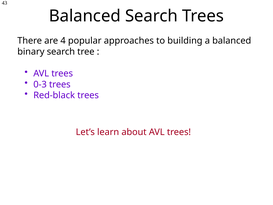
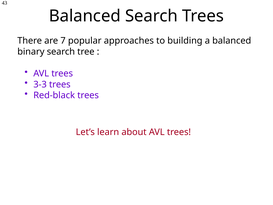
4: 4 -> 7
0-3: 0-3 -> 3-3
